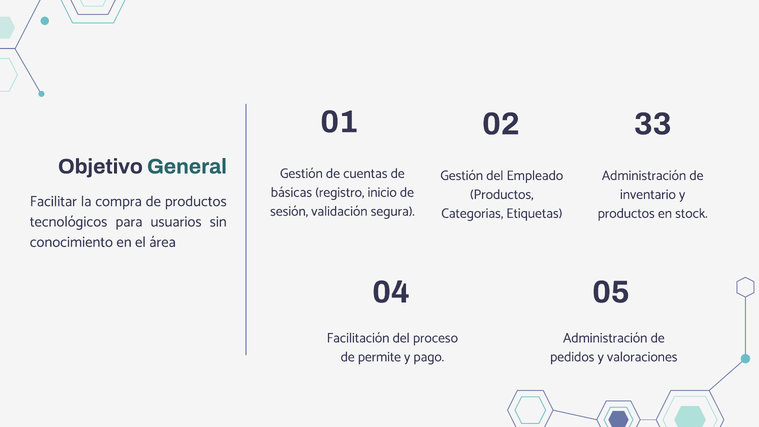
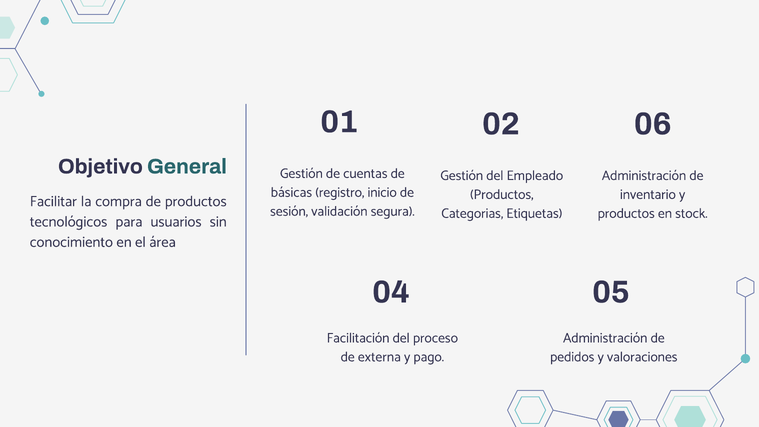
33: 33 -> 06
permite: permite -> externa
